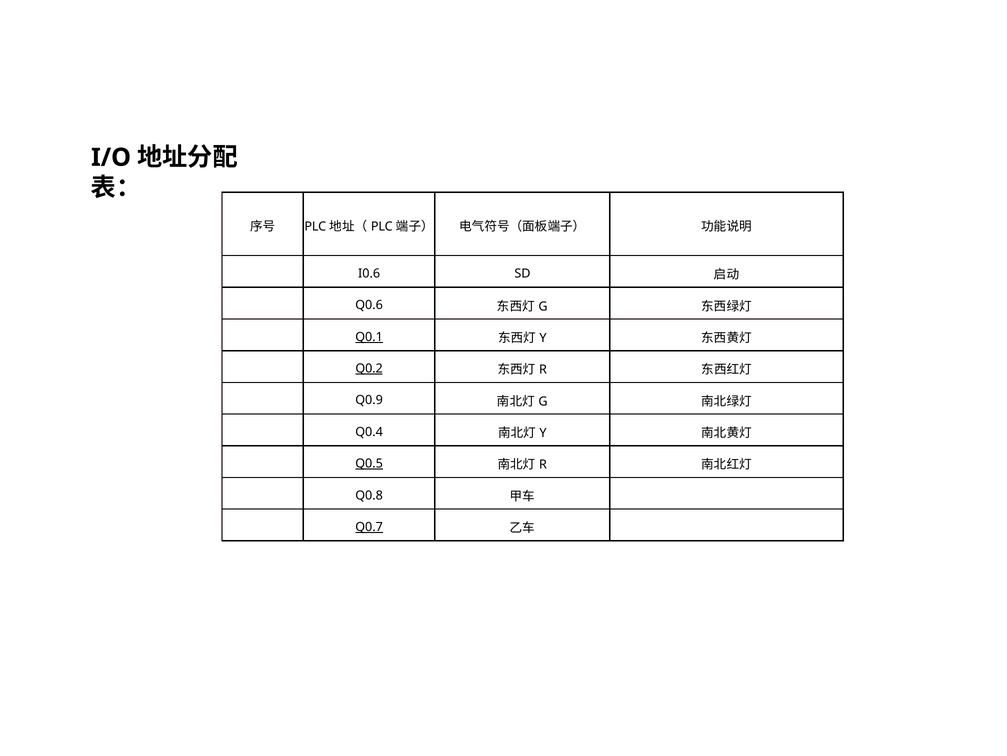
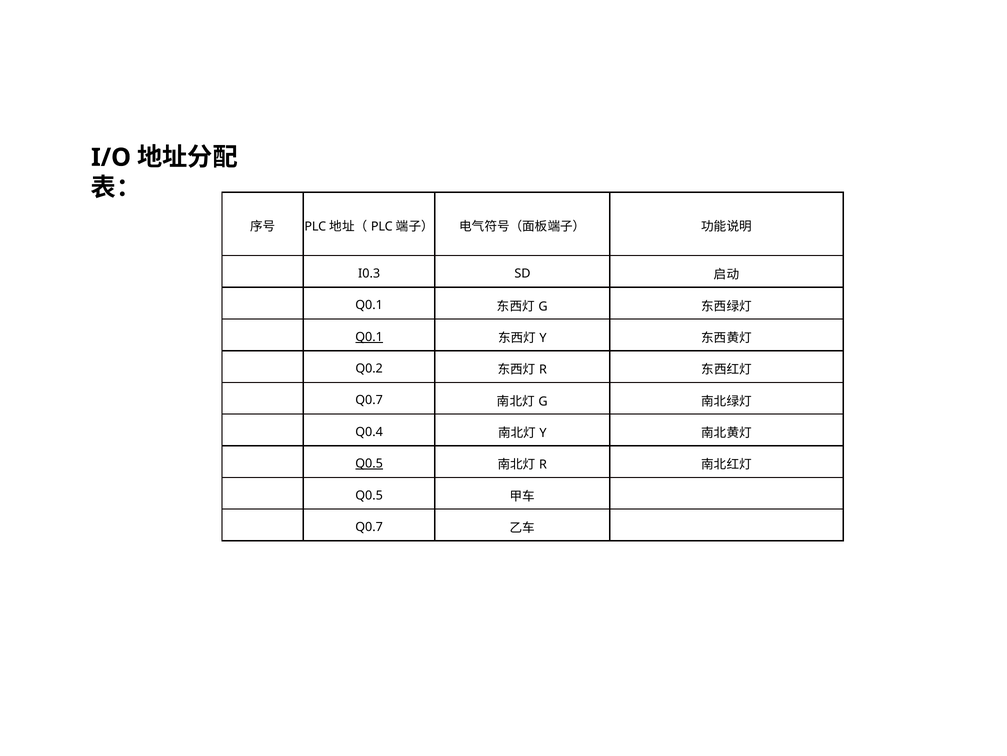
I0.6: I0.6 -> I0.3
Q0.6 at (369, 305): Q0.6 -> Q0.1
Q0.2 underline: present -> none
Q0.9 at (369, 400): Q0.9 -> Q0.7
Q0.8 at (369, 495): Q0.8 -> Q0.5
Q0.7 at (369, 527) underline: present -> none
